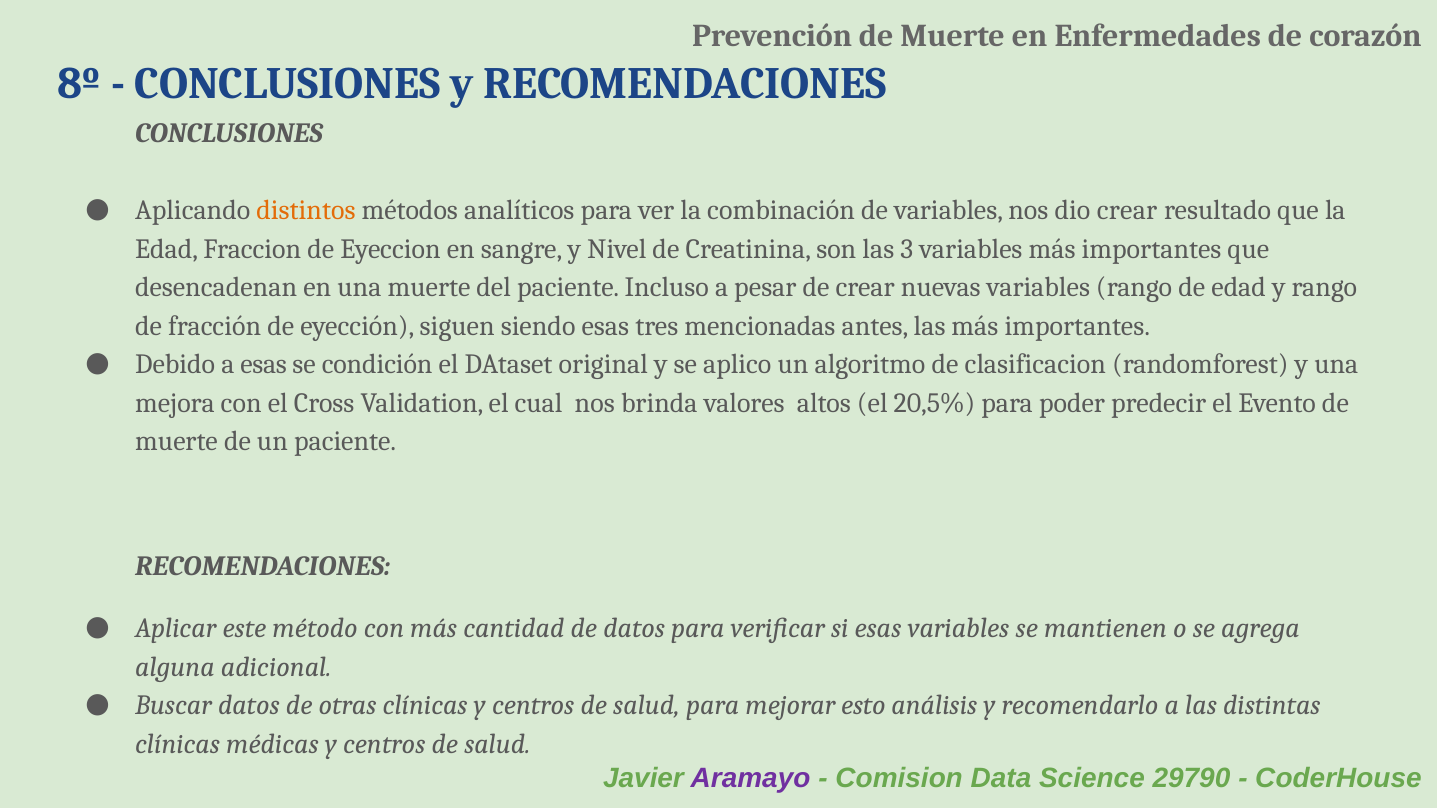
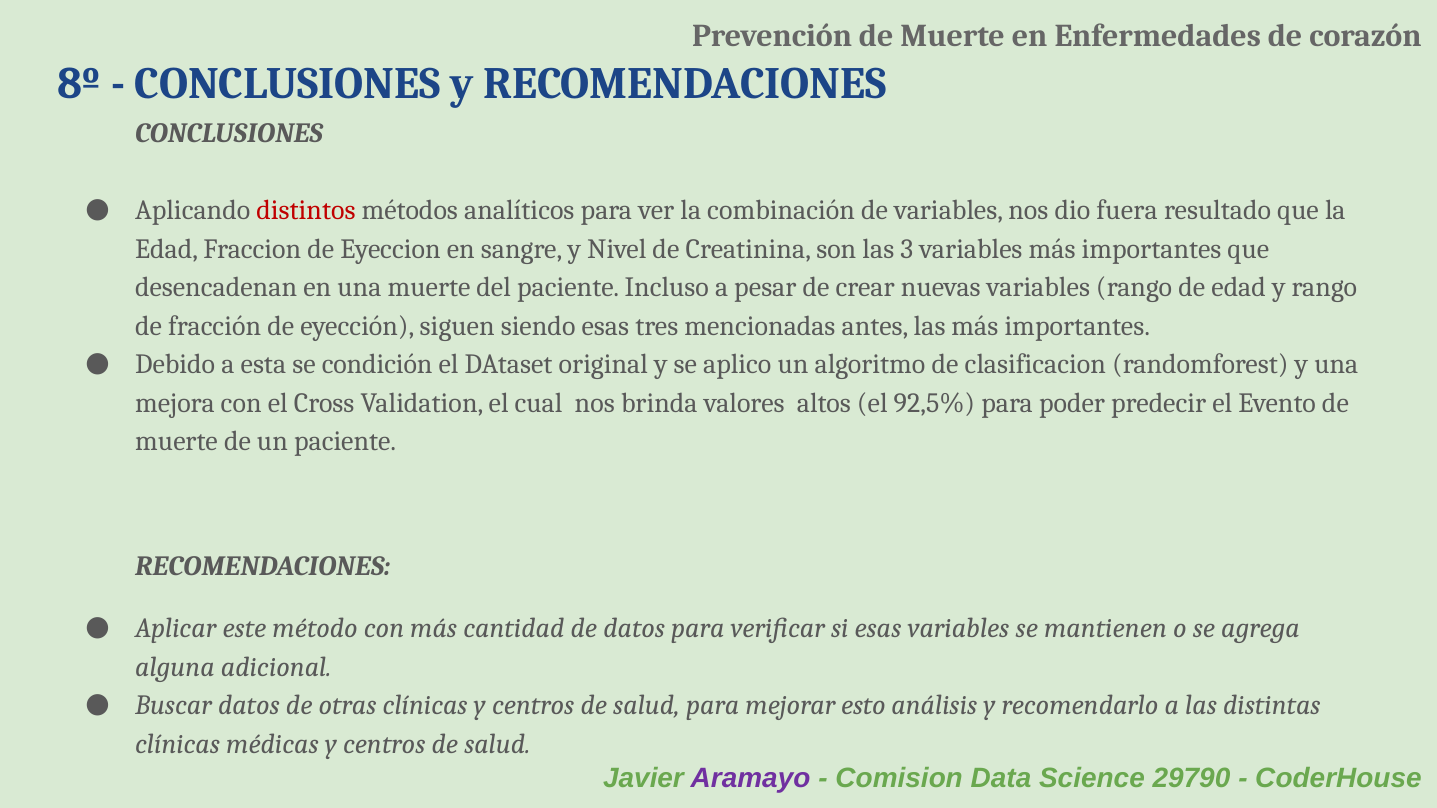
distintos colour: orange -> red
dio crear: crear -> fuera
a esas: esas -> esta
20,5%: 20,5% -> 92,5%
